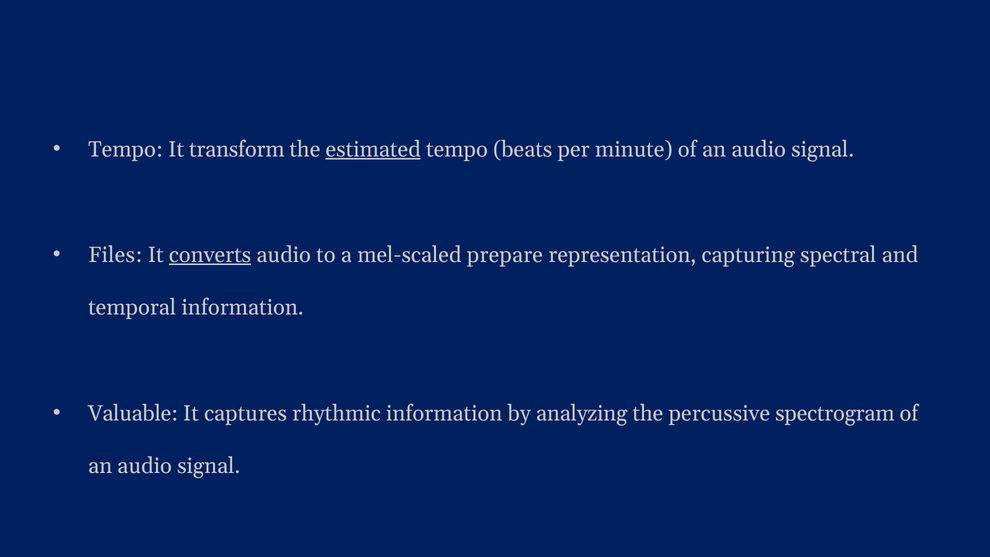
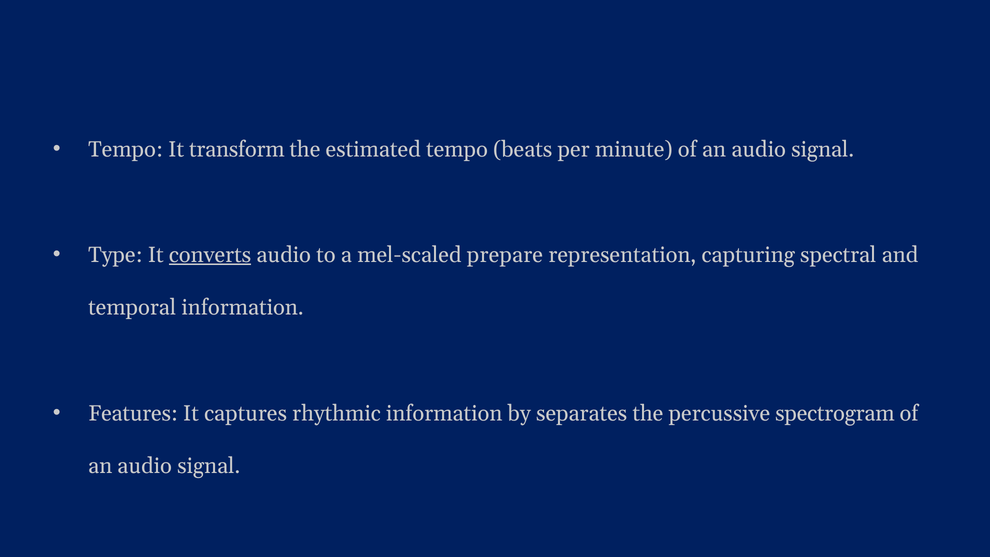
estimated underline: present -> none
Files: Files -> Type
Valuable: Valuable -> Features
analyzing: analyzing -> separates
